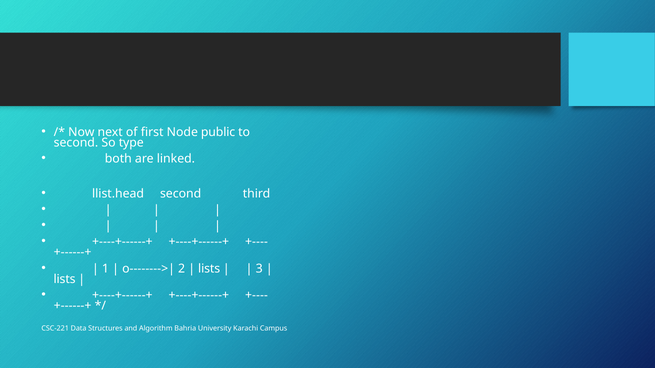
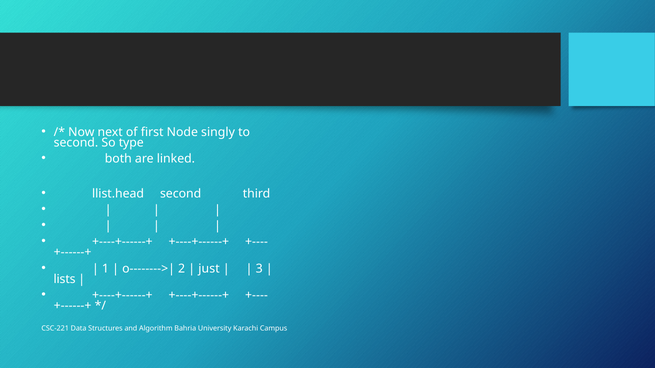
public: public -> singly
lists at (209, 269): lists -> just
